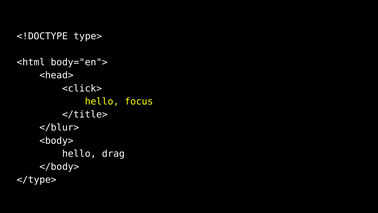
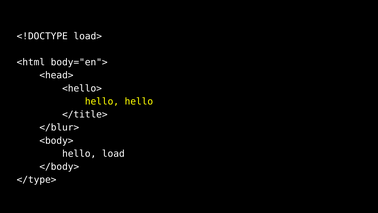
type>: type> -> load>
<click>: <click> -> <hello>
hello focus: focus -> hello
drag: drag -> load
